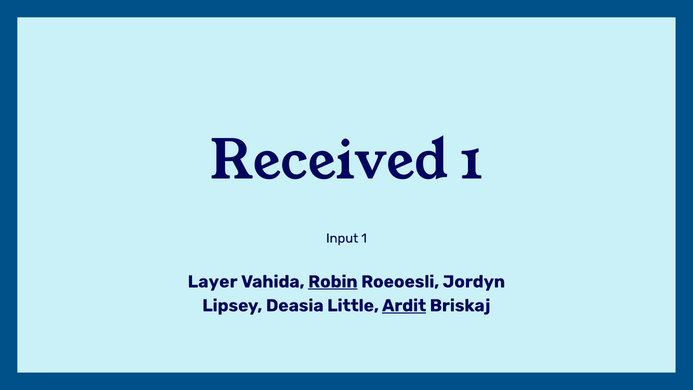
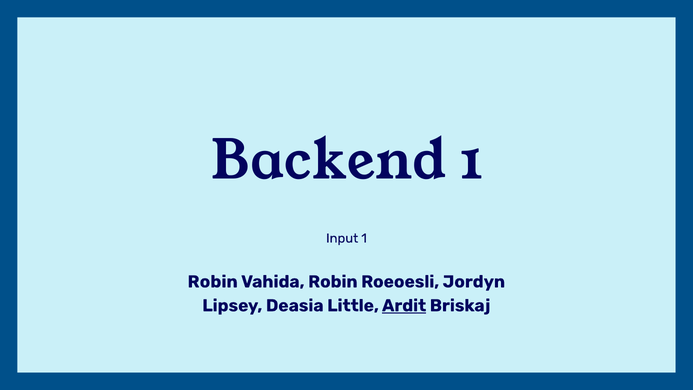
Received: Received -> Backend
Layer at (213, 282): Layer -> Robin
Robin at (333, 282) underline: present -> none
